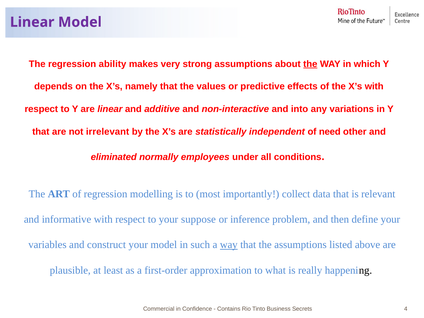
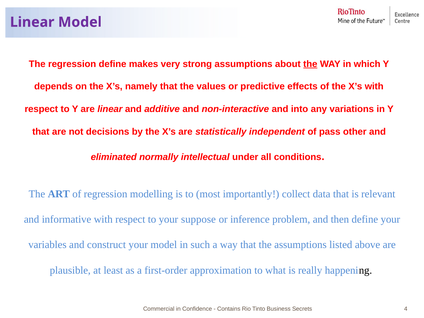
regression ability: ability -> define
irrelevant: irrelevant -> decisions
need: need -> pass
employees: employees -> intellectual
way at (229, 245) underline: present -> none
